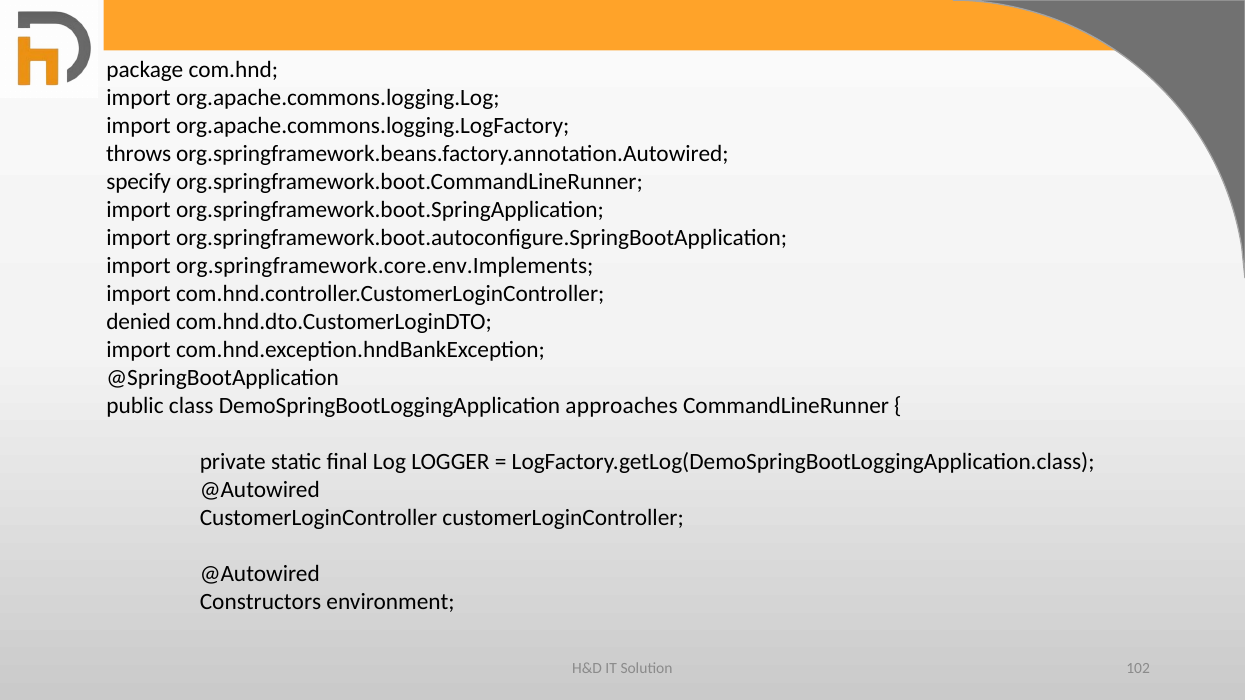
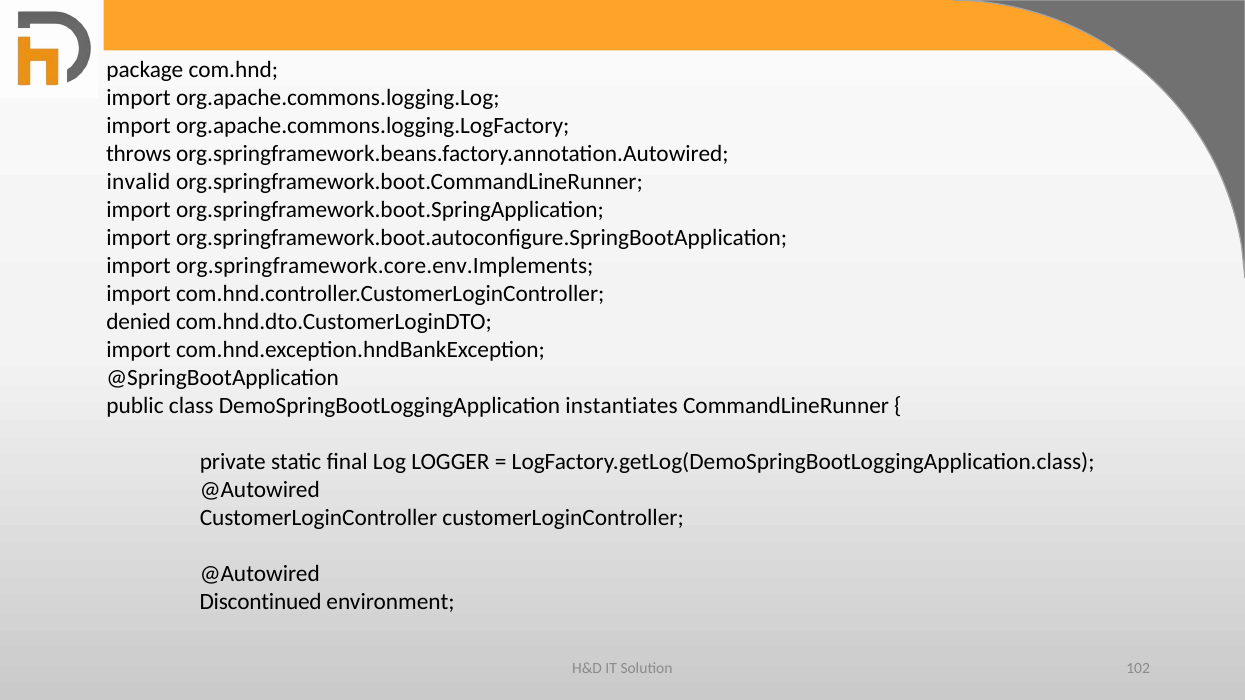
specify: specify -> invalid
approaches: approaches -> instantiates
Constructors: Constructors -> Discontinued
